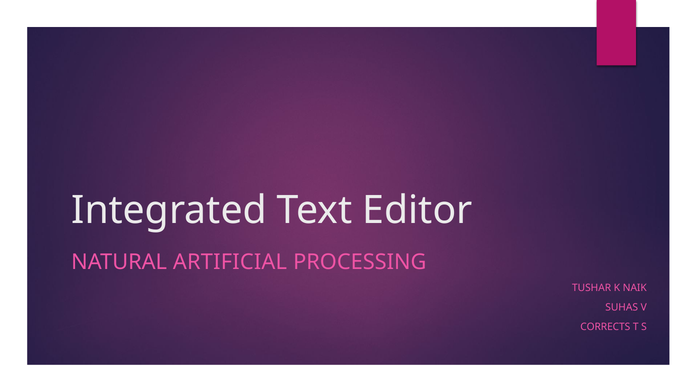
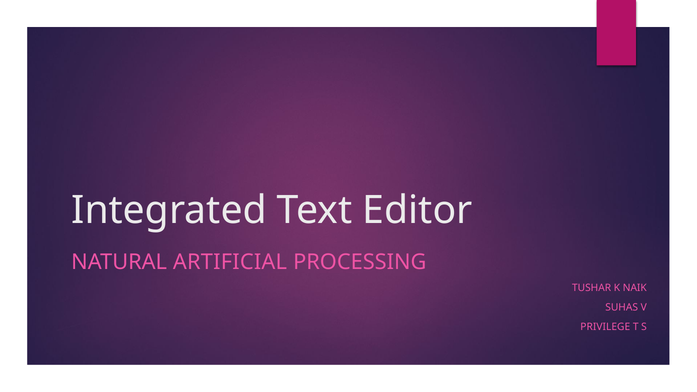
CORRECTS: CORRECTS -> PRIVILEGE
